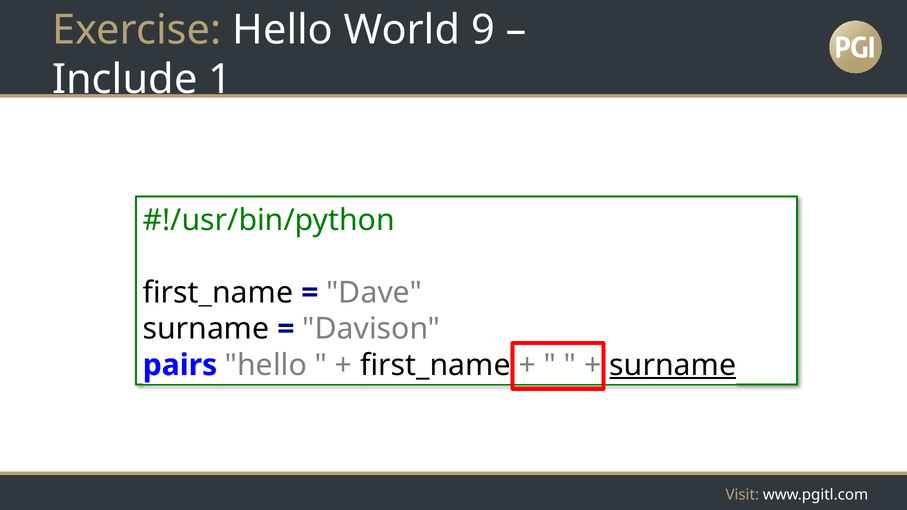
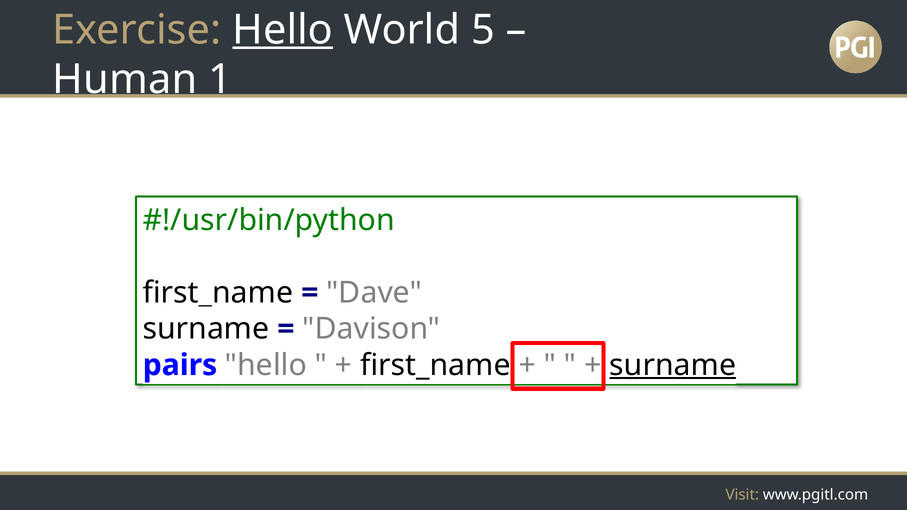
Hello at (283, 30) underline: none -> present
9: 9 -> 5
Include: Include -> Human
